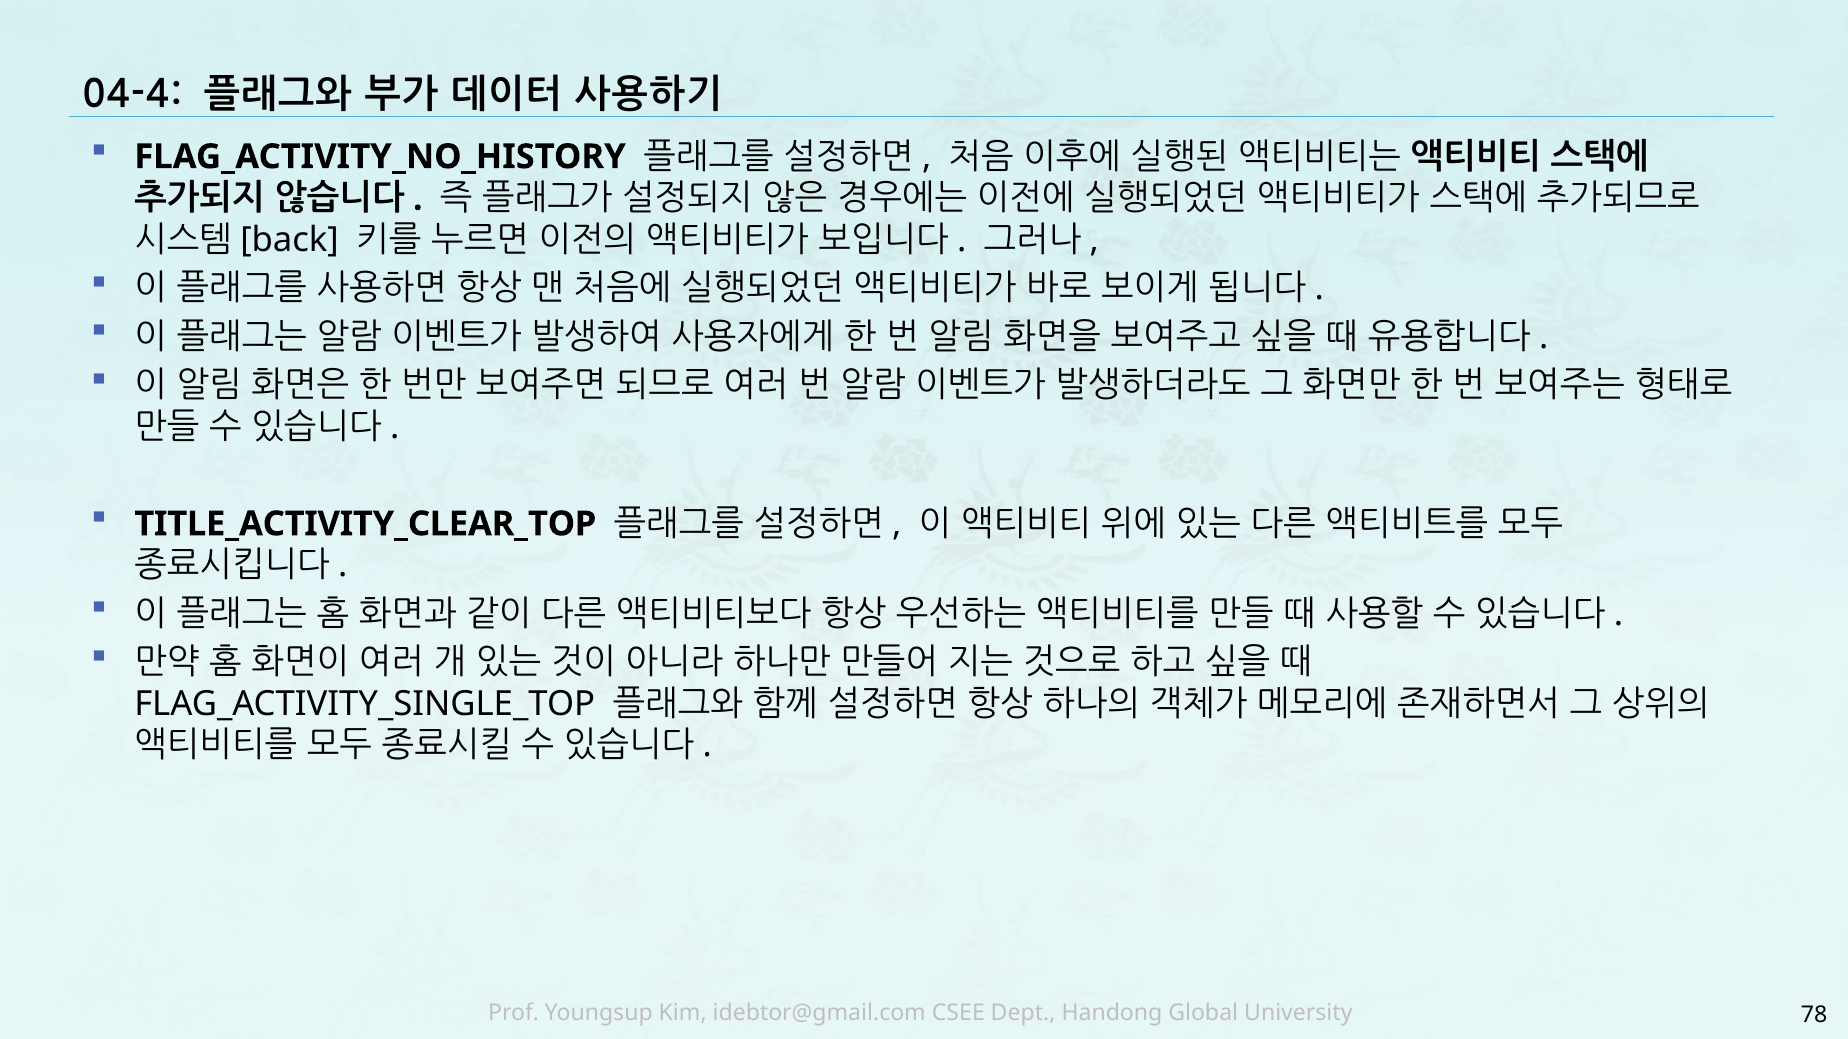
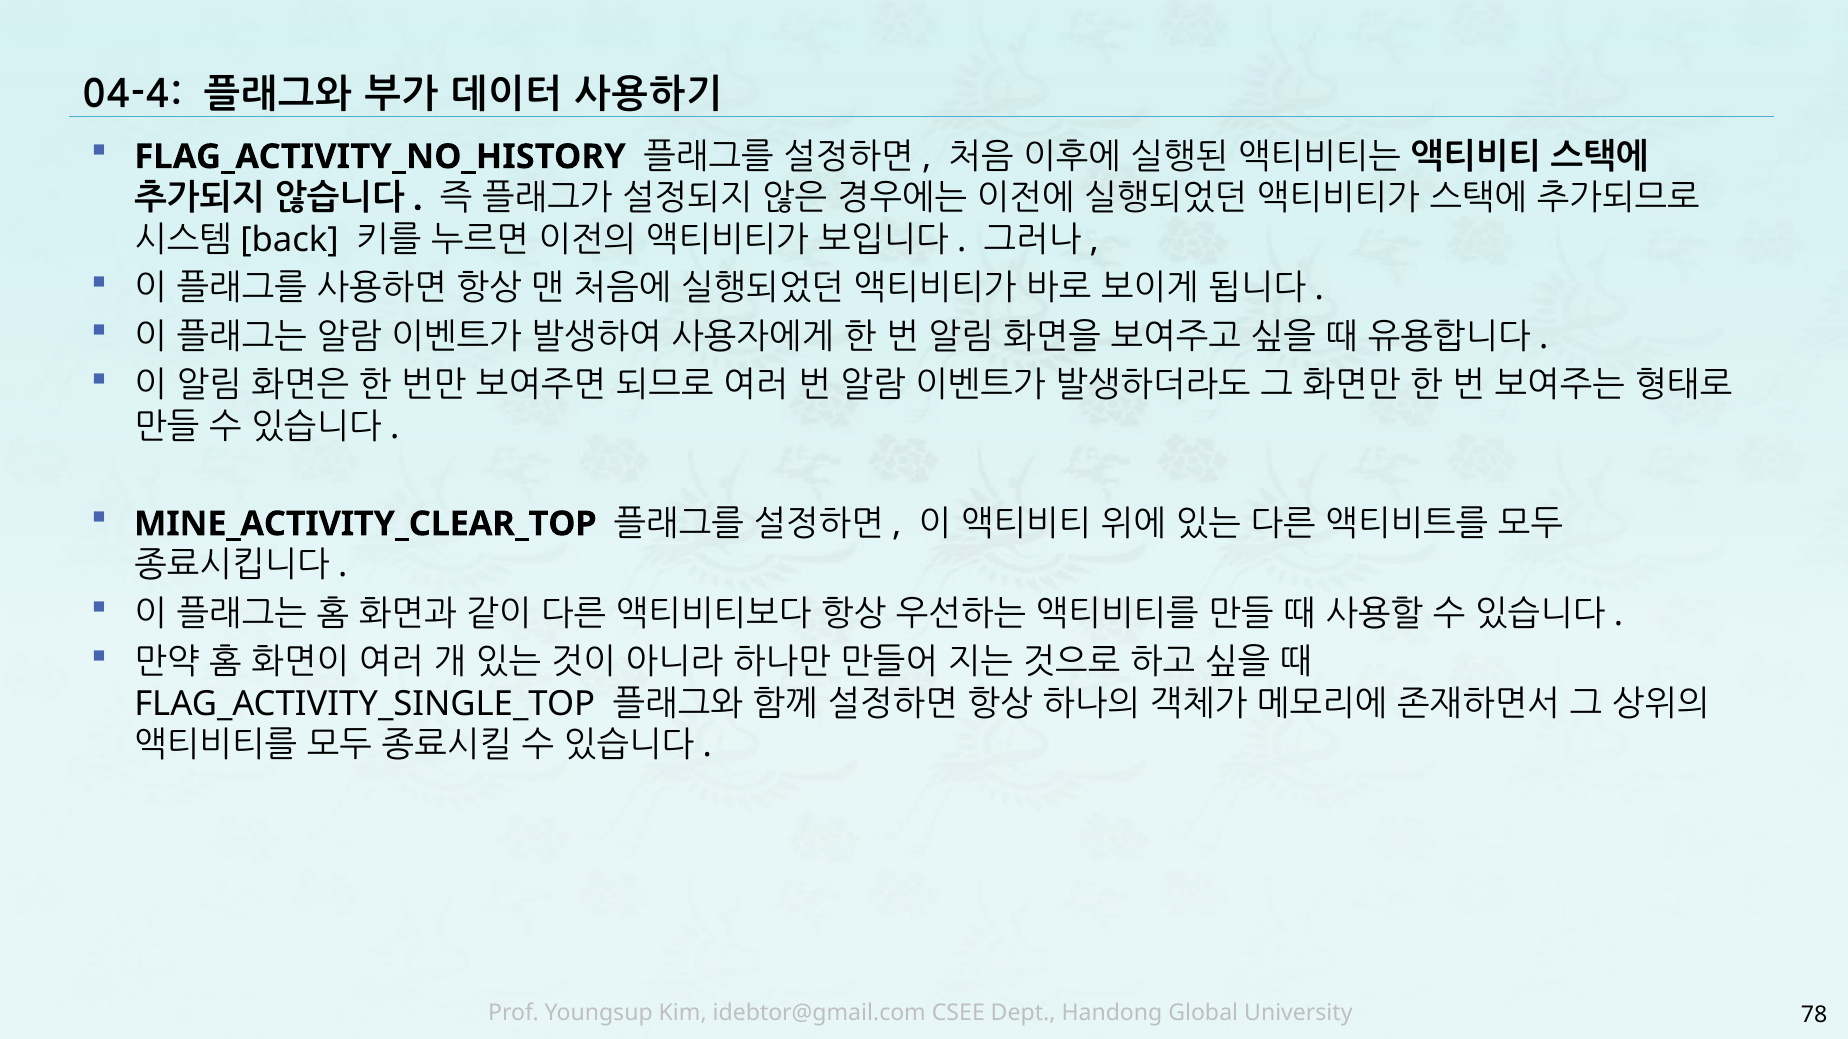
TITLE_ACTIVITY_CLEAR_TOP: TITLE_ACTIVITY_CLEAR_TOP -> MINE_ACTIVITY_CLEAR_TOP
